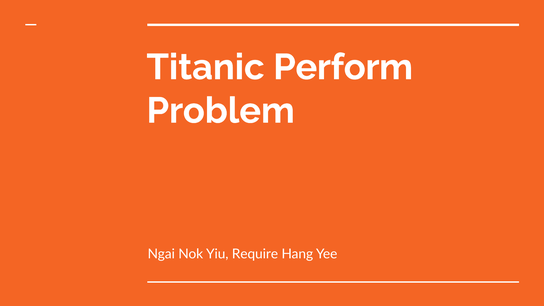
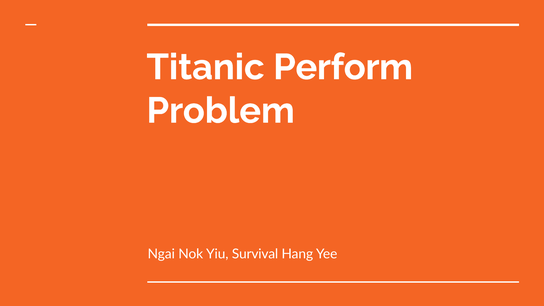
Require: Require -> Survival
